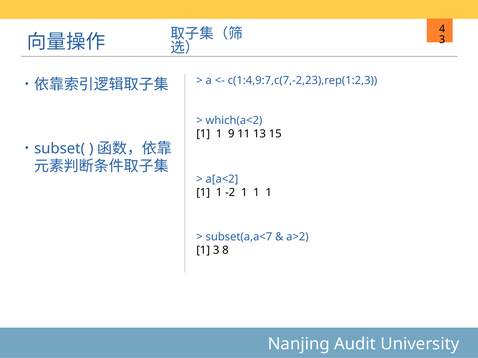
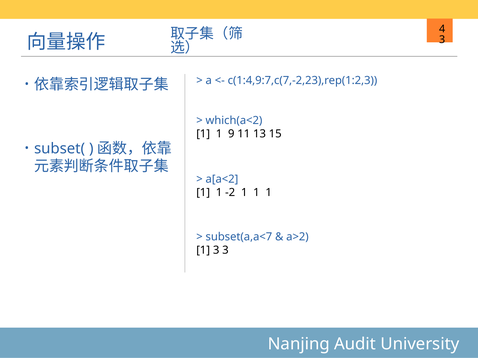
3 8: 8 -> 3
